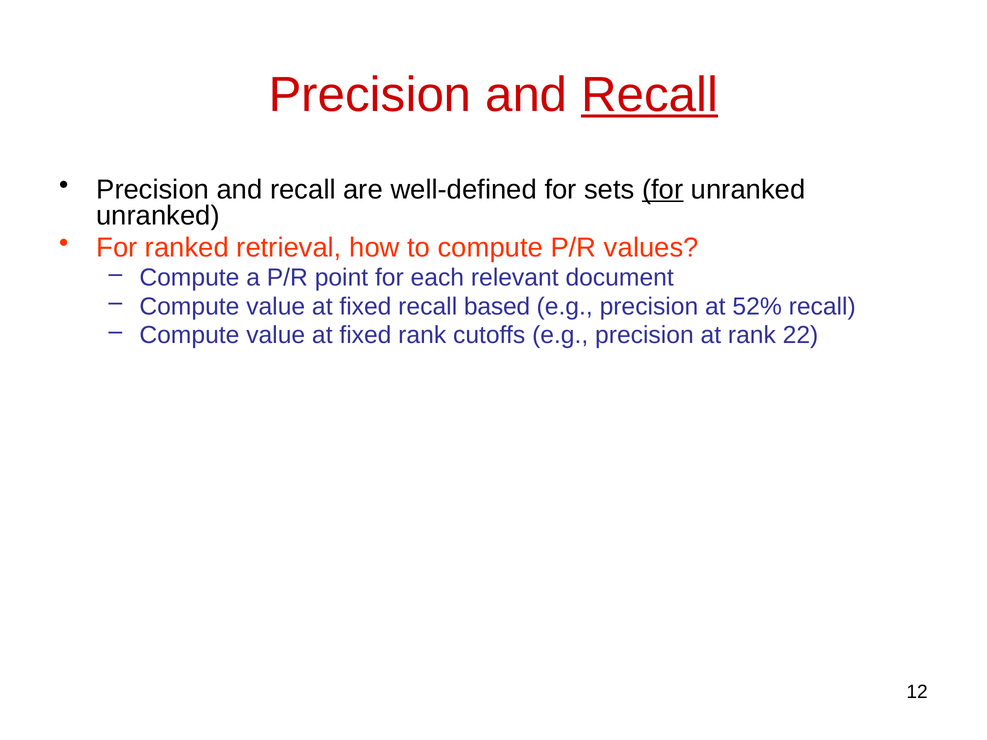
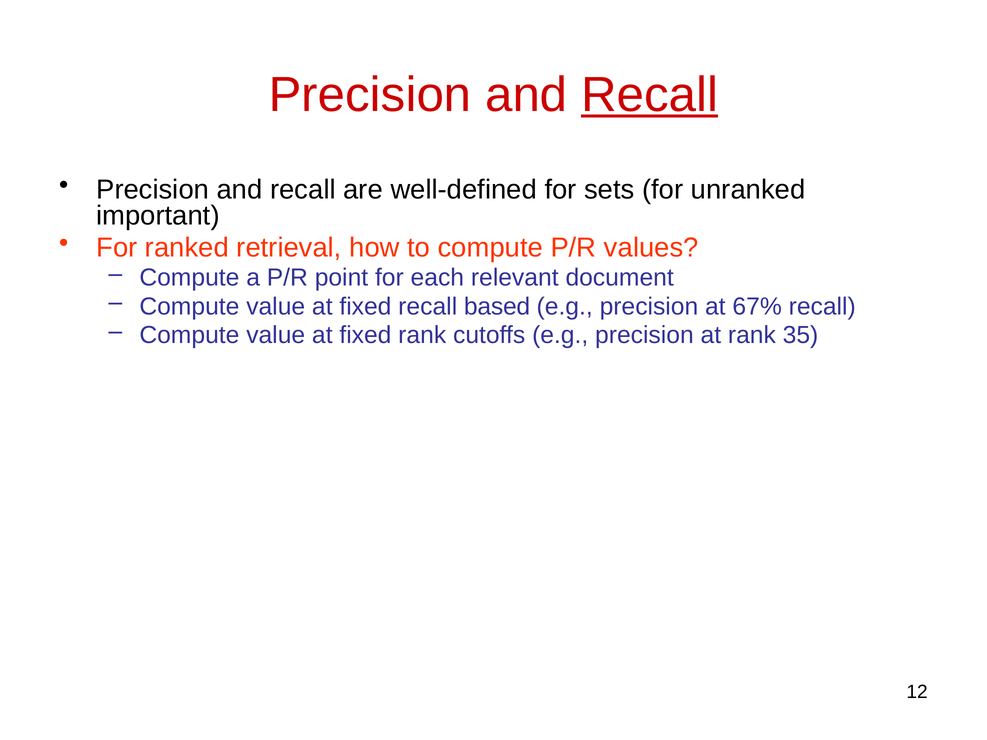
for at (663, 190) underline: present -> none
unranked at (158, 216): unranked -> important
52%: 52% -> 67%
22: 22 -> 35
